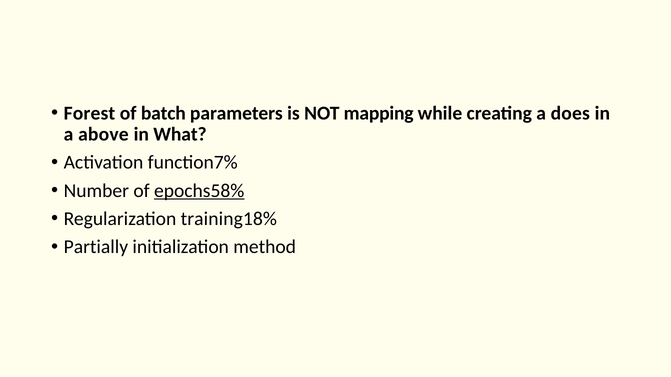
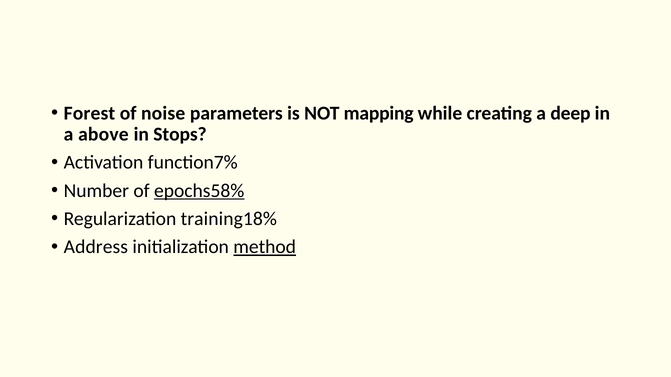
batch: batch -> noise
does: does -> deep
What: What -> Stops
Partially: Partially -> Address
method underline: none -> present
